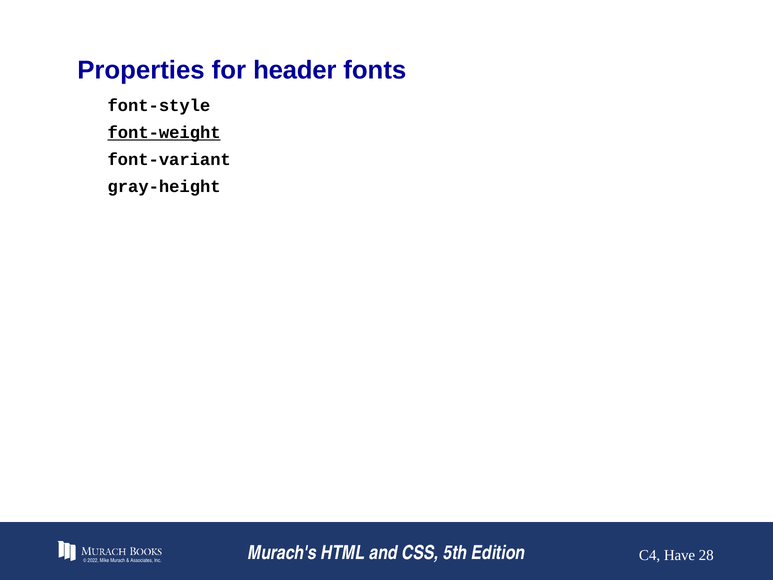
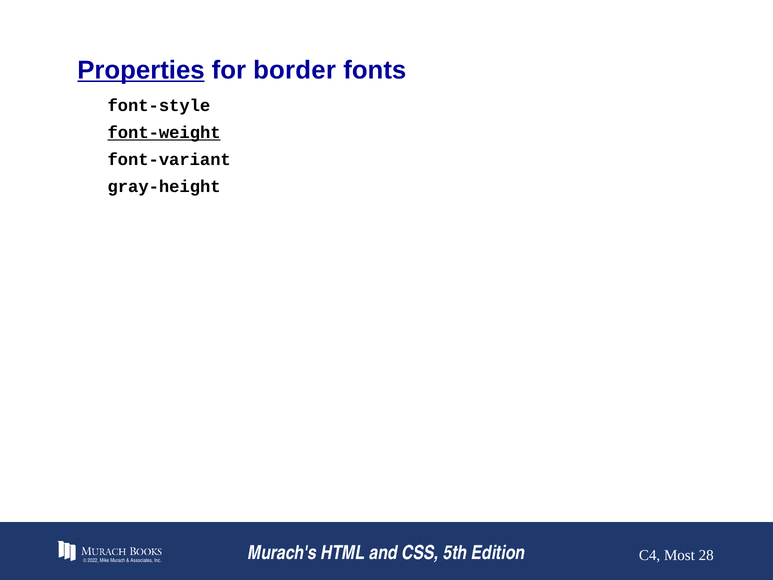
Properties underline: none -> present
header: header -> border
Have: Have -> Most
